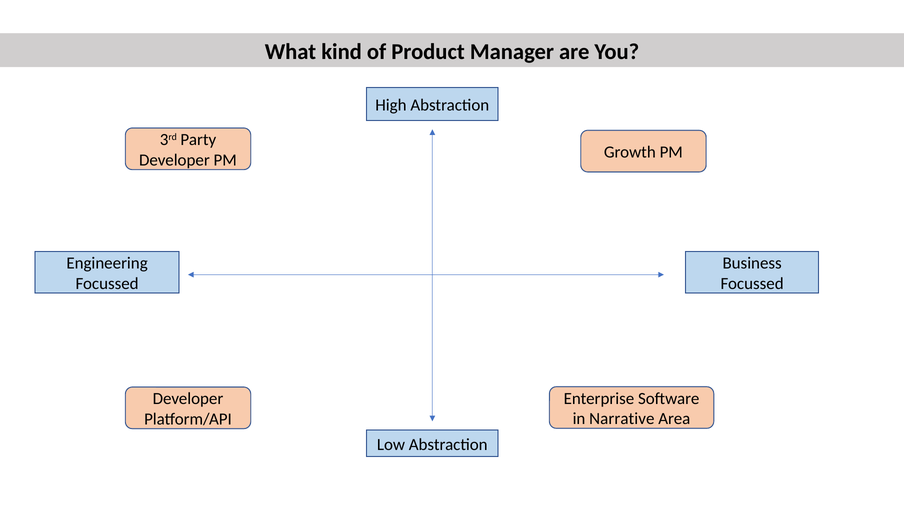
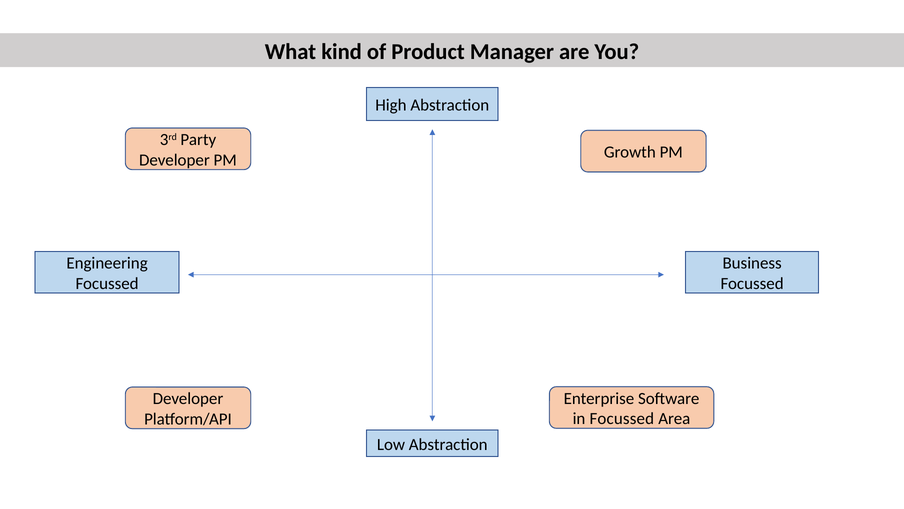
in Narrative: Narrative -> Focussed
